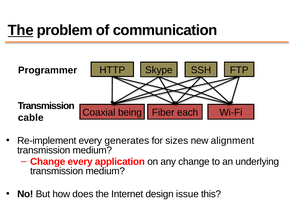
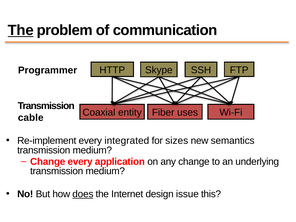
being: being -> entity
each: each -> uses
generates: generates -> integrated
alignment: alignment -> semantics
does underline: none -> present
